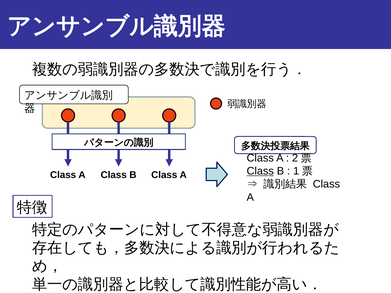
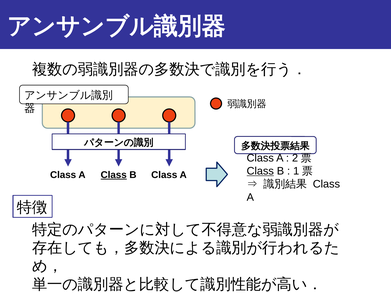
Class at (114, 175) underline: none -> present
